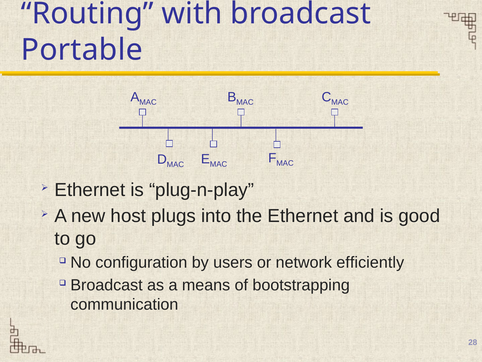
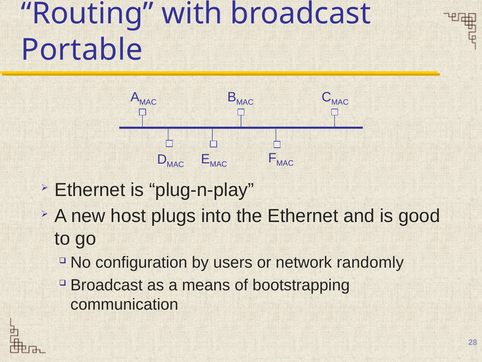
efficiently: efficiently -> randomly
